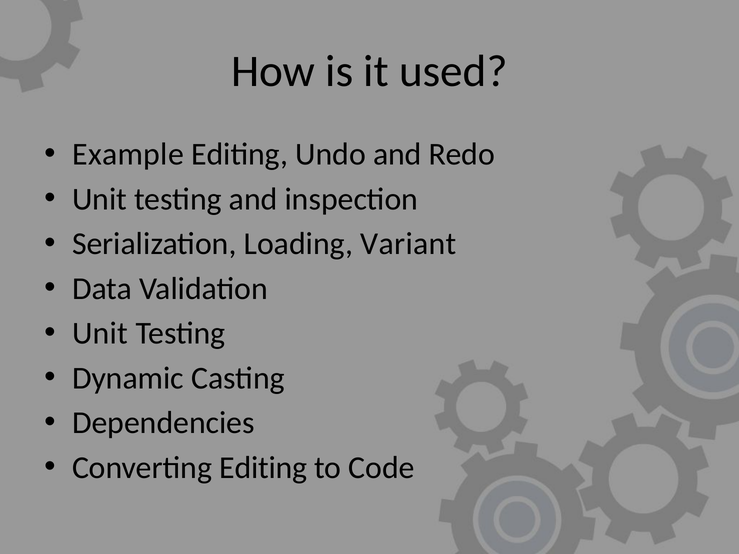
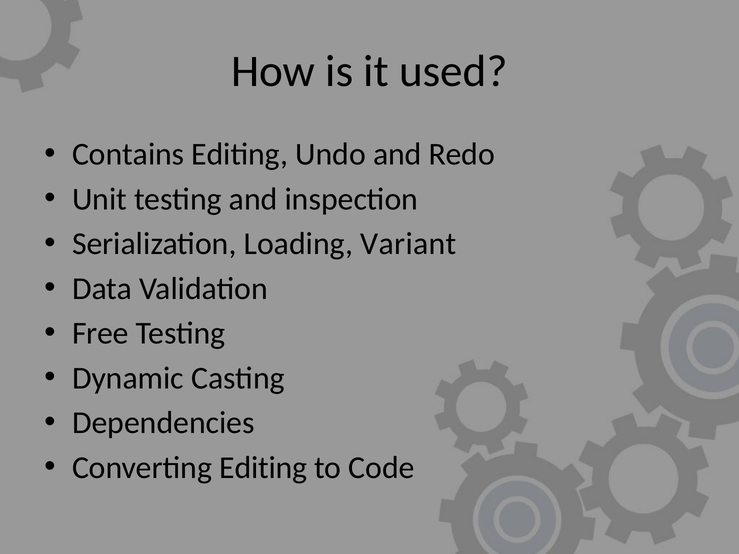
Example: Example -> Contains
Unit at (100, 333): Unit -> Free
